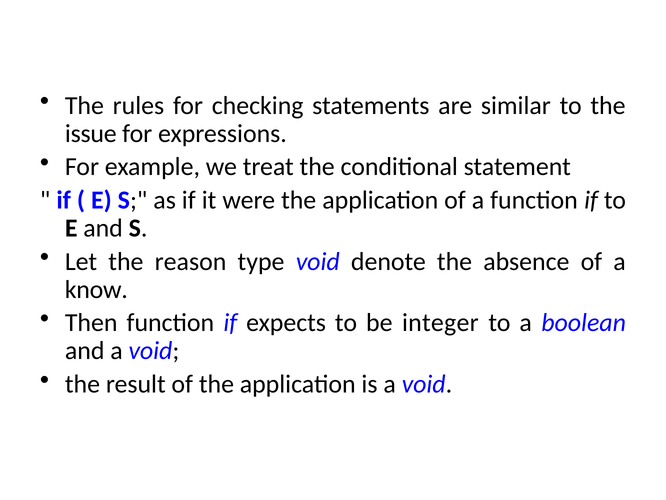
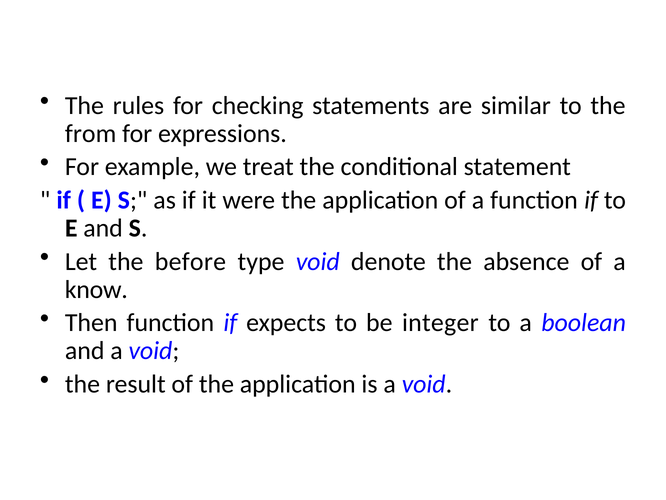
issue: issue -> from
reason: reason -> before
